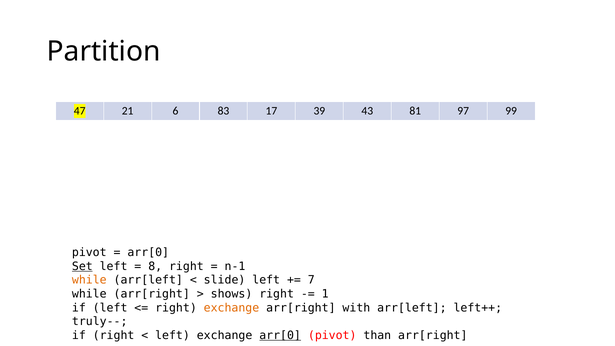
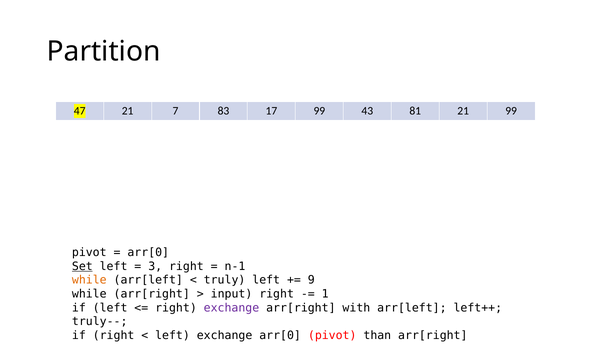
6: 6 -> 7
17 39: 39 -> 99
81 97: 97 -> 21
8: 8 -> 3
slide: slide -> truly
7: 7 -> 9
shows: shows -> input
exchange at (231, 308) colour: orange -> purple
arr[0 at (280, 335) underline: present -> none
